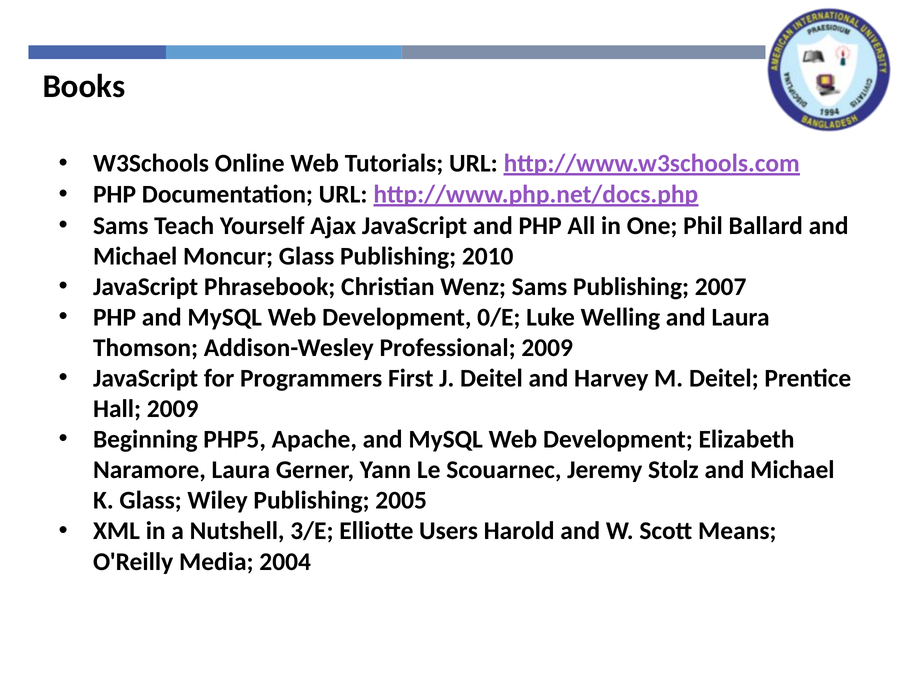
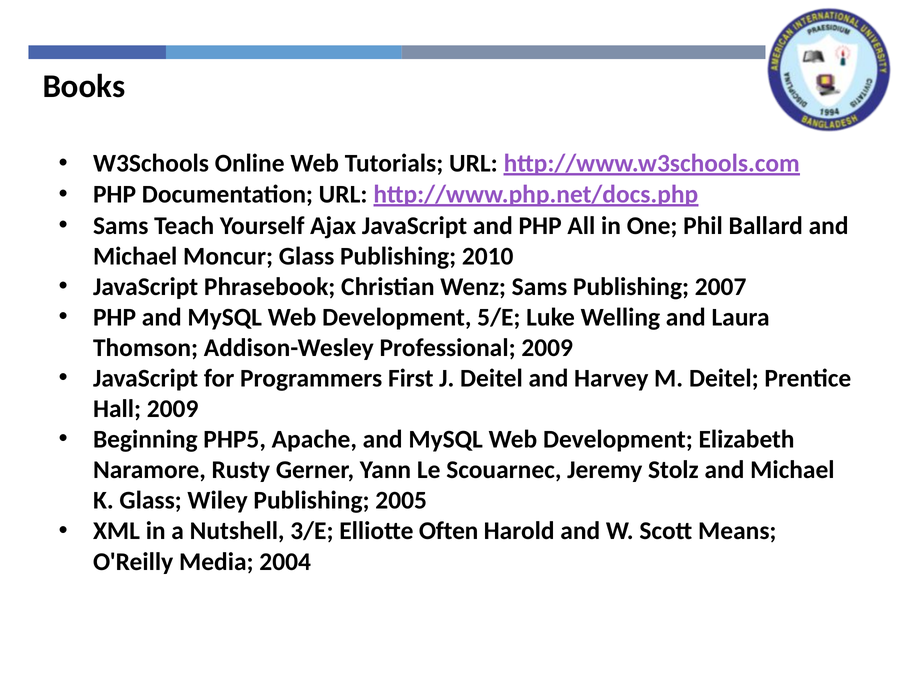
0/E: 0/E -> 5/E
Naramore Laura: Laura -> Rusty
Users: Users -> Often
